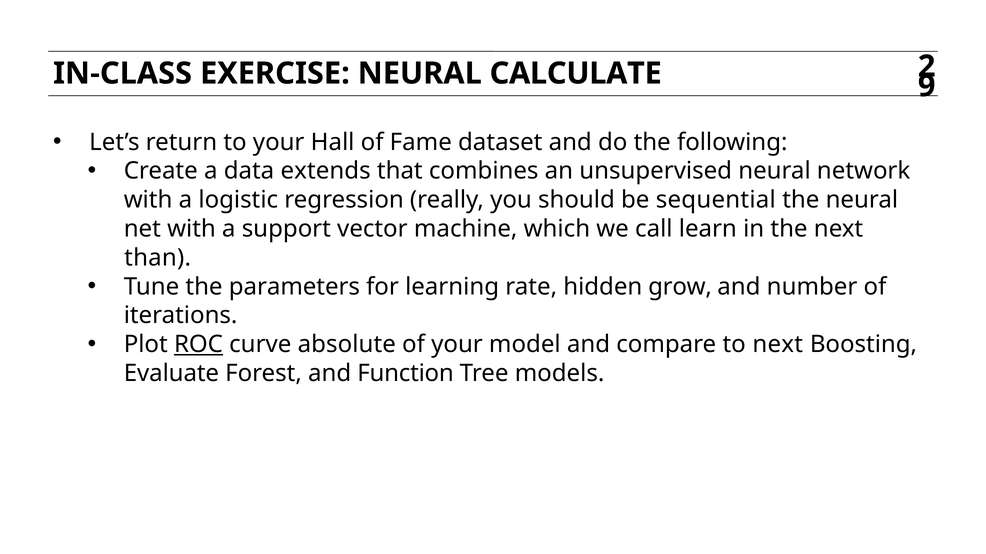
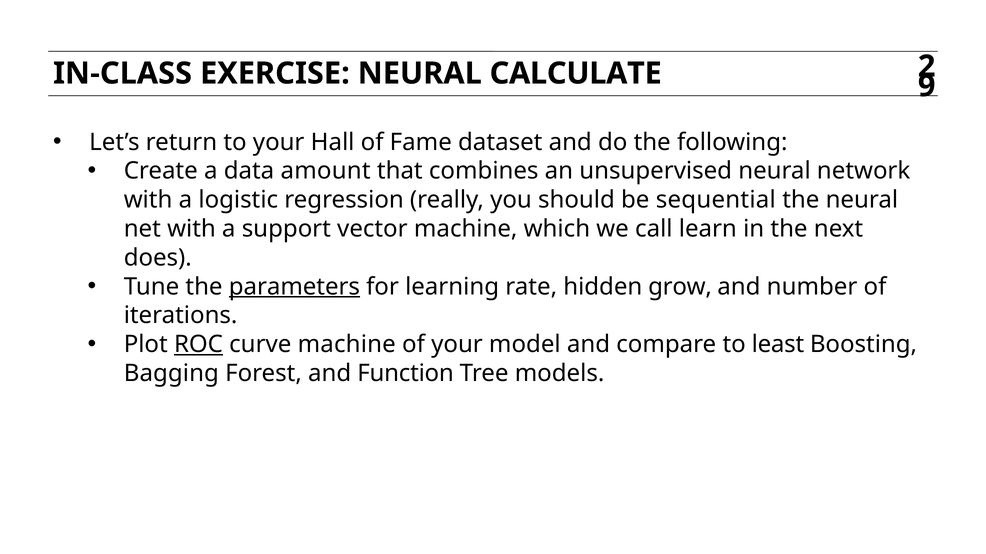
extends: extends -> amount
than: than -> does
parameters underline: none -> present
curve absolute: absolute -> machine
to next: next -> least
Evaluate: Evaluate -> Bagging
